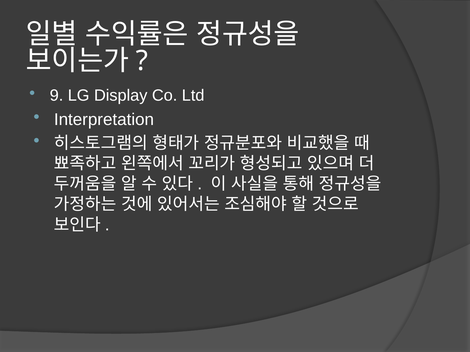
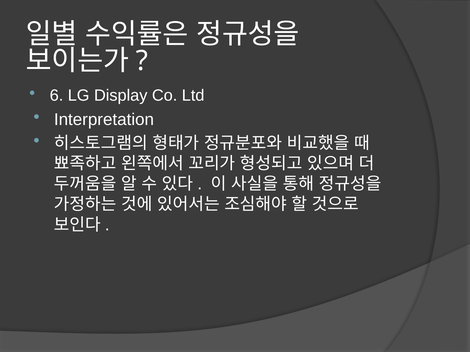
9: 9 -> 6
